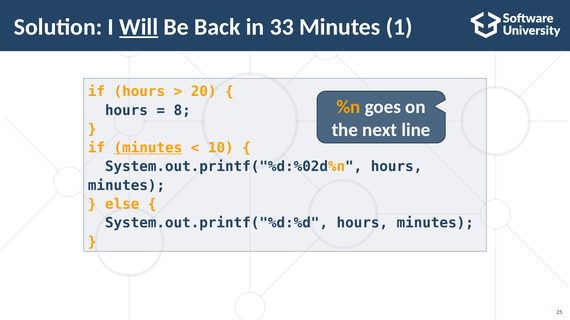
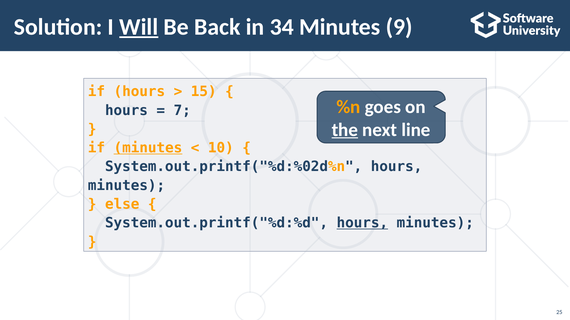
33: 33 -> 34
1: 1 -> 9
20: 20 -> 15
8: 8 -> 7
the underline: none -> present
hours at (362, 223) underline: none -> present
